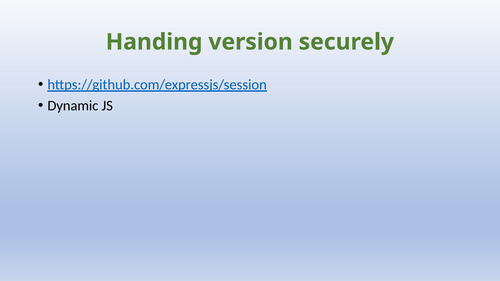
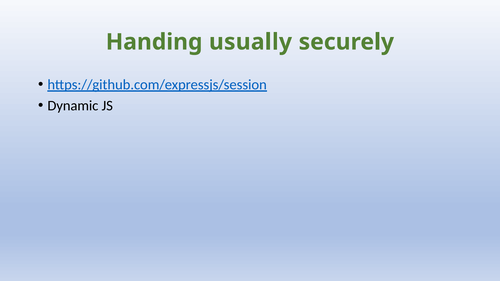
version: version -> usually
